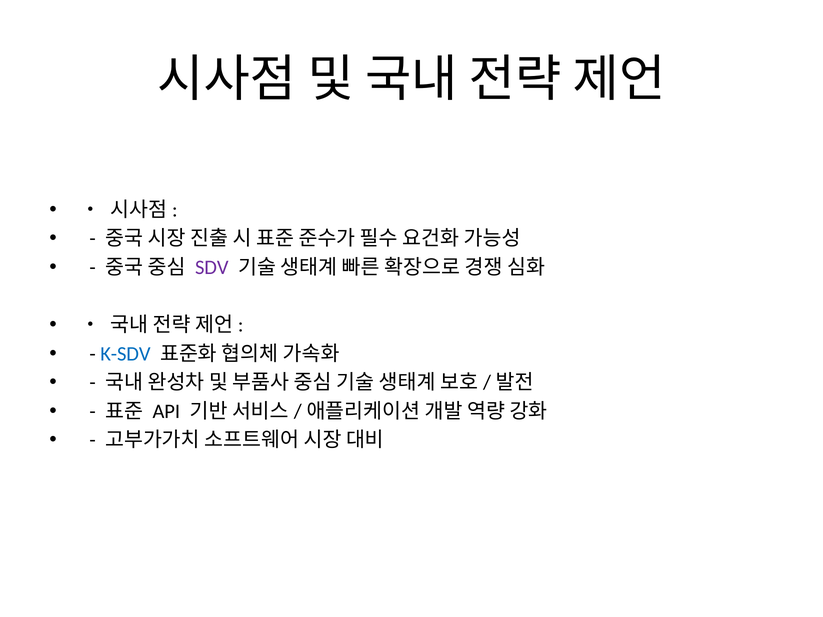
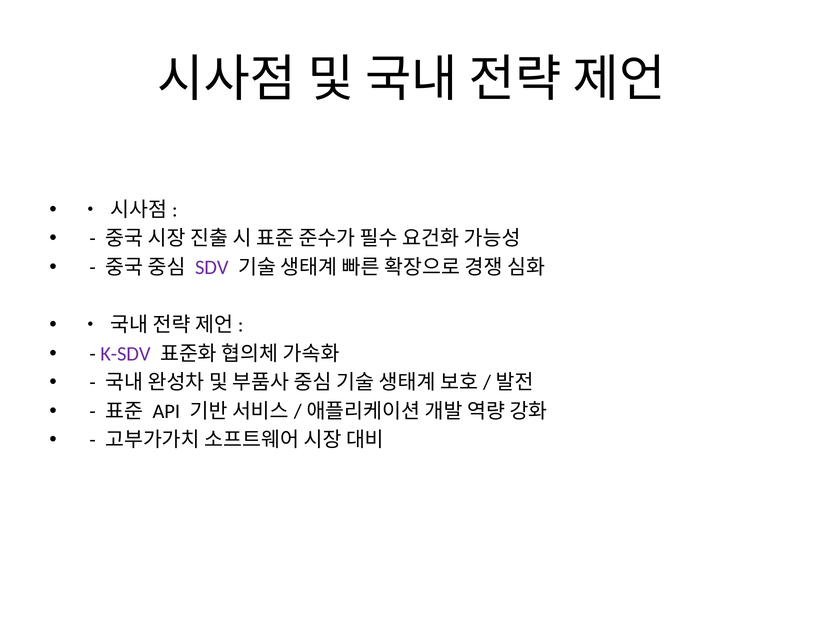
K-SDV colour: blue -> purple
